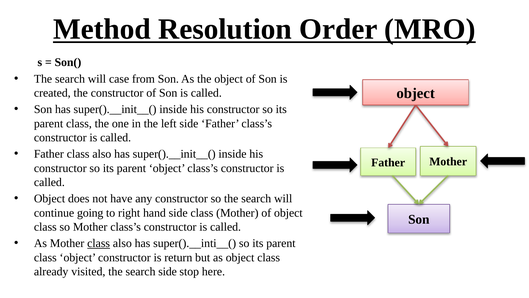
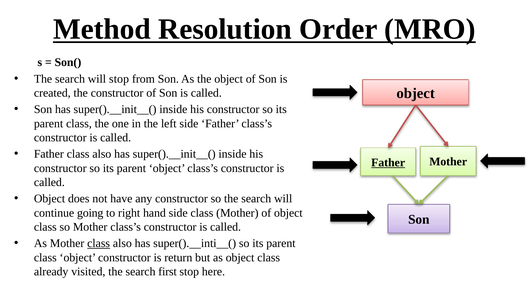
will case: case -> stop
Father at (388, 162) underline: none -> present
search side: side -> first
